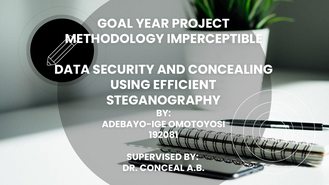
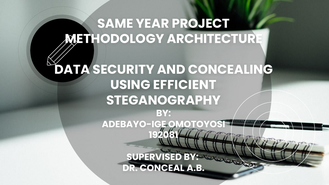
GOAL: GOAL -> SAME
IMPERCEPTIBLE: IMPERCEPTIBLE -> ARCHITECTURE
